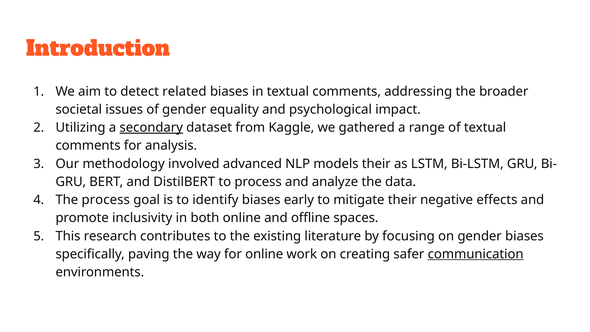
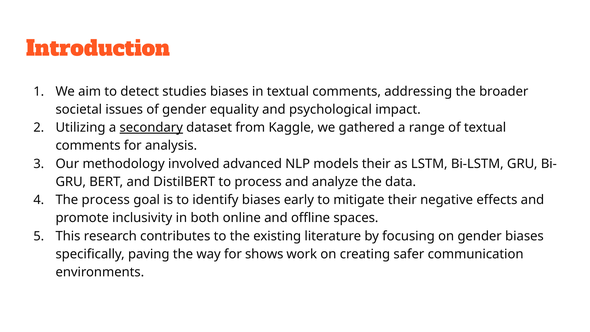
related: related -> studies
for online: online -> shows
communication underline: present -> none
